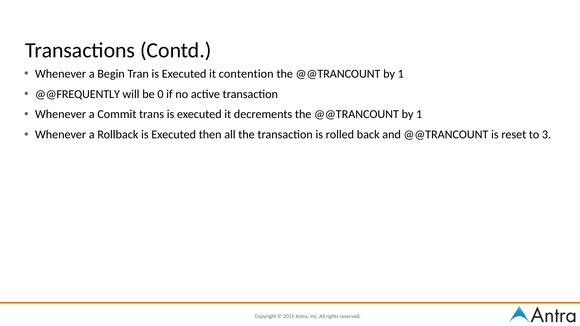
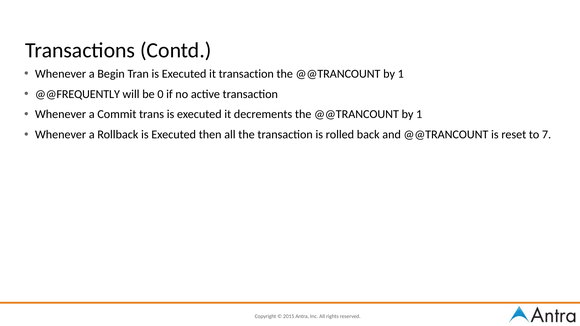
it contention: contention -> transaction
3: 3 -> 7
